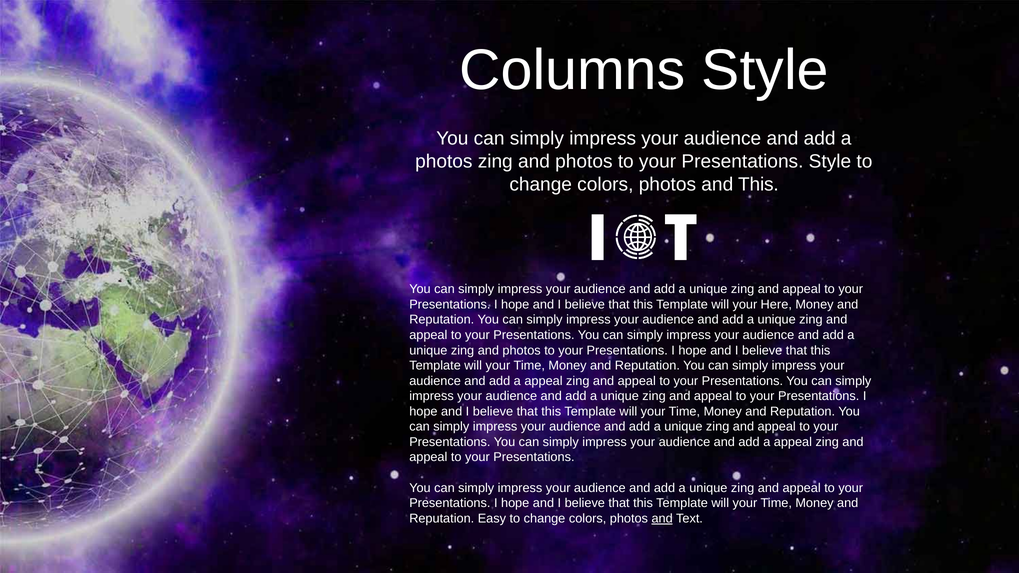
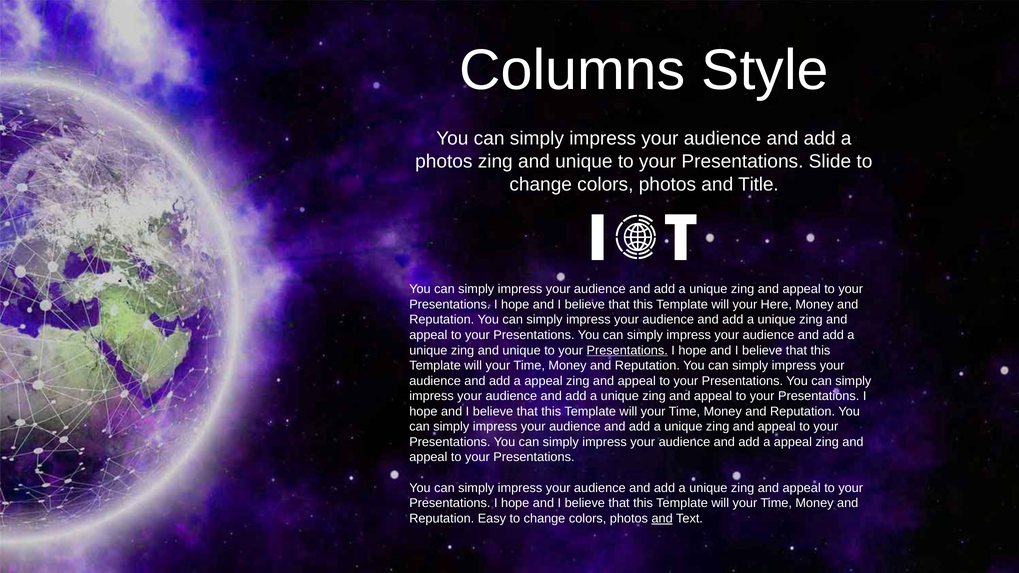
photos at (584, 162): photos -> unique
Presentations Style: Style -> Slide
and This: This -> Title
unique zing and photos: photos -> unique
Presentations at (627, 350) underline: none -> present
